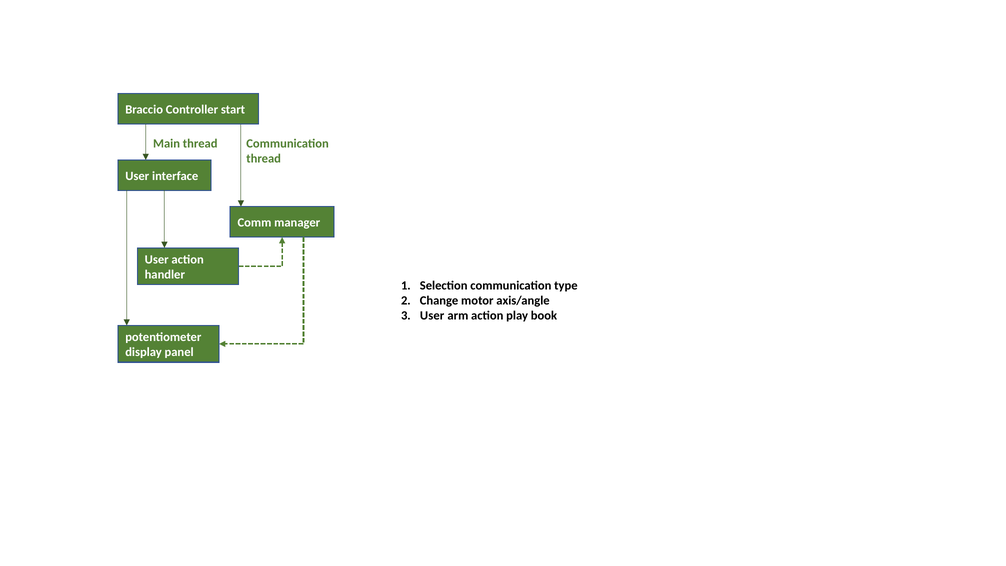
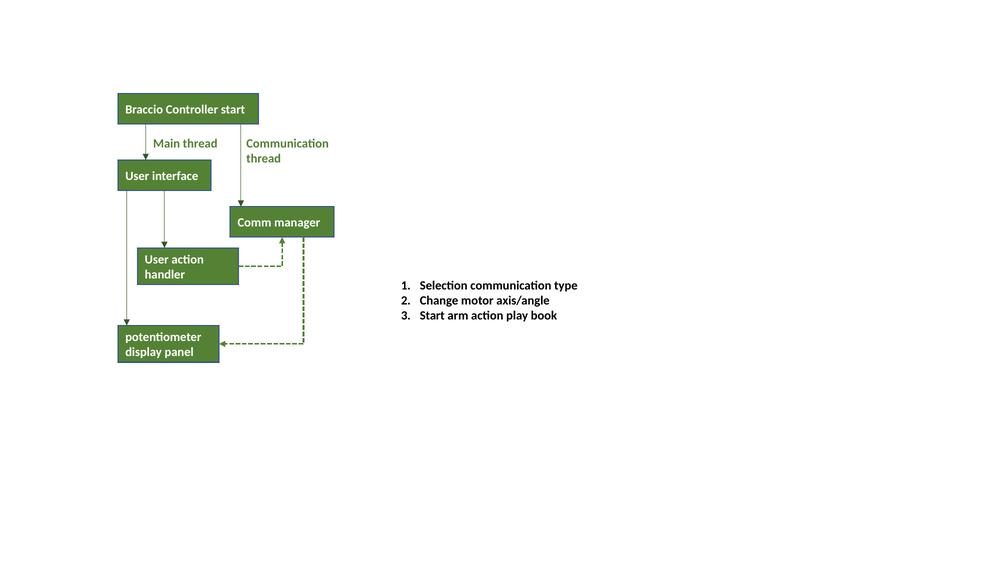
User at (432, 316): User -> Start
